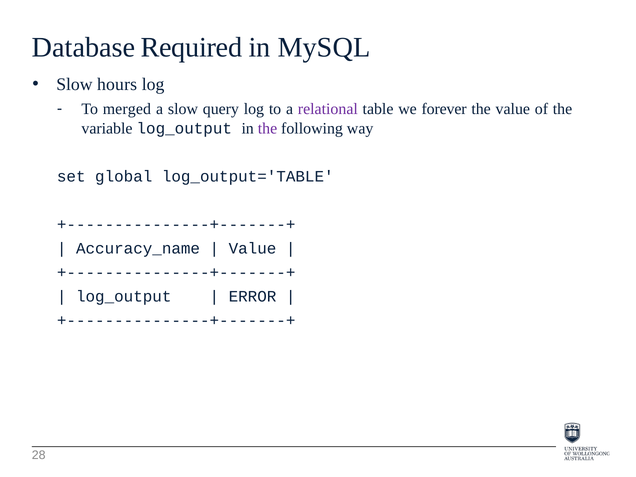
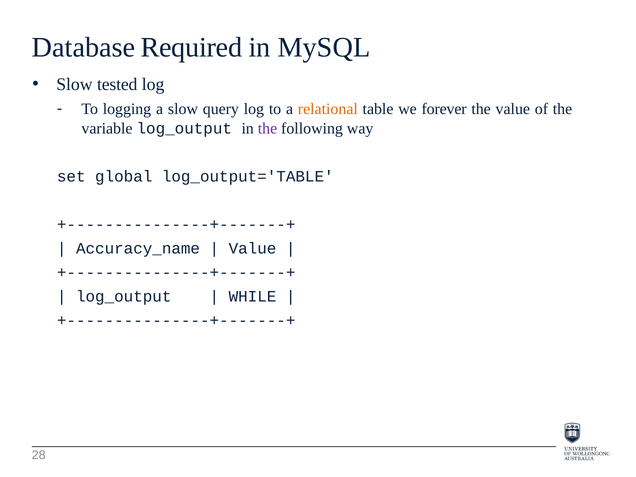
hours: hours -> tested
merged: merged -> logging
relational colour: purple -> orange
ERROR: ERROR -> WHILE
